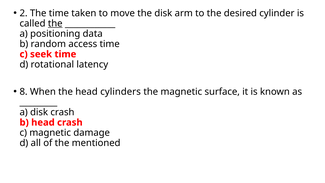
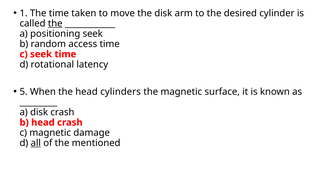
2: 2 -> 1
positioning data: data -> seek
8: 8 -> 5
all underline: none -> present
